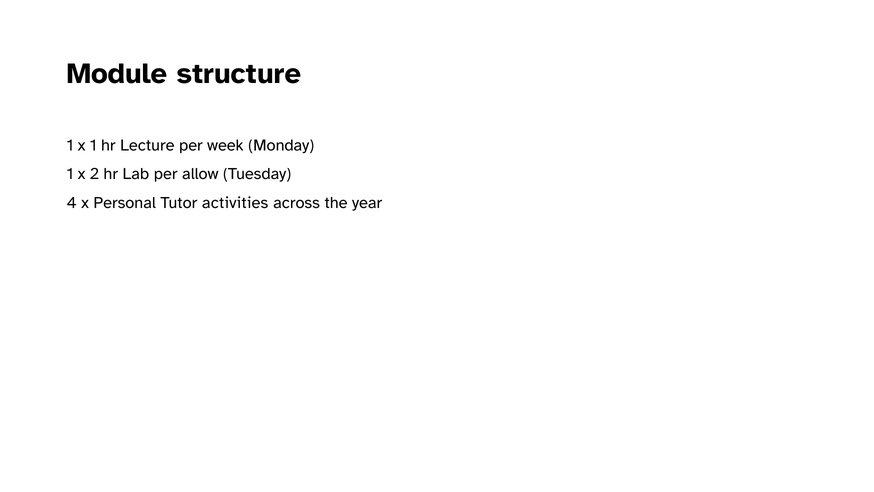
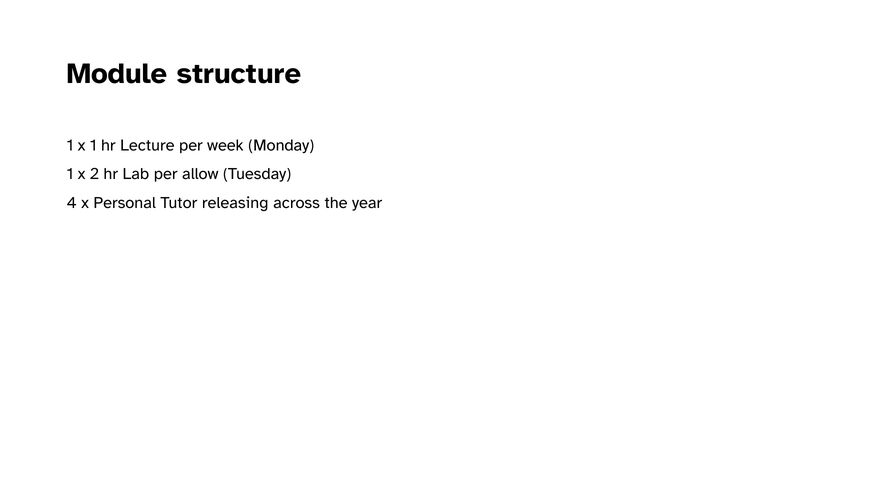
activities: activities -> releasing
